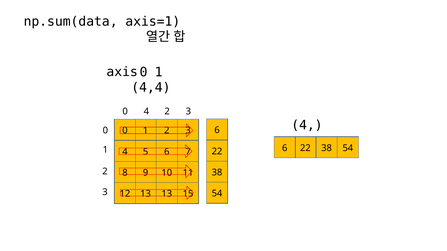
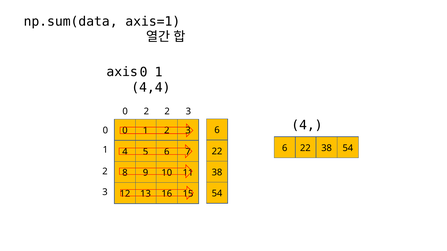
0 4: 4 -> 2
13 13: 13 -> 16
